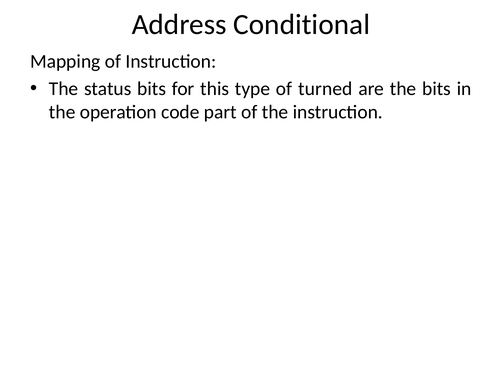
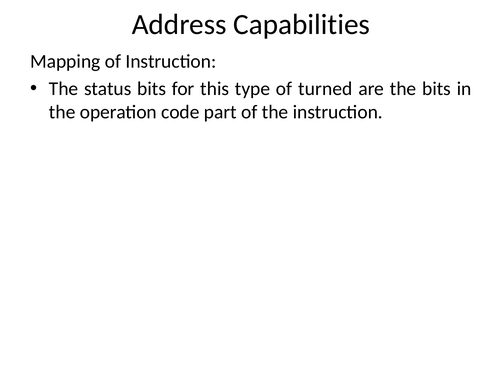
Conditional: Conditional -> Capabilities
